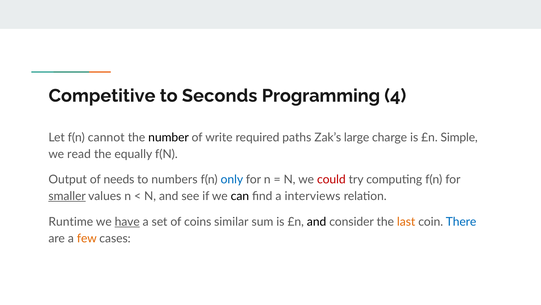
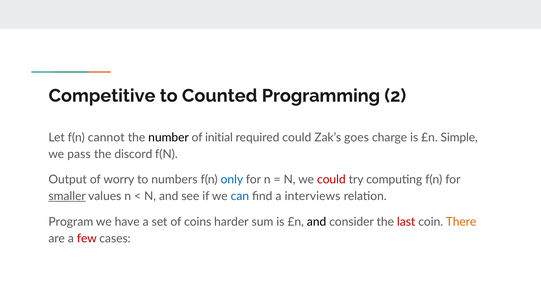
Seconds: Seconds -> Counted
4: 4 -> 2
write: write -> initial
required paths: paths -> could
large: large -> goes
read: read -> pass
equally: equally -> discord
needs: needs -> worry
can colour: black -> blue
Runtime: Runtime -> Program
have underline: present -> none
similar: similar -> harder
last colour: orange -> red
There colour: blue -> orange
few colour: orange -> red
